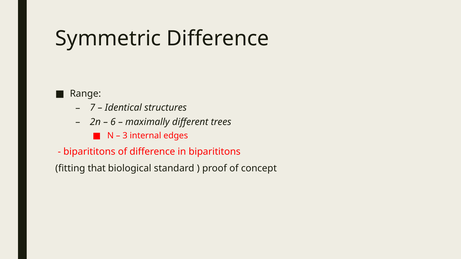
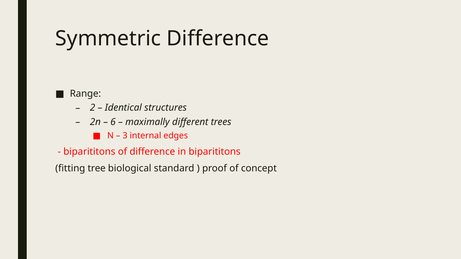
7: 7 -> 2
that: that -> tree
